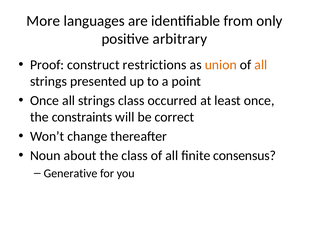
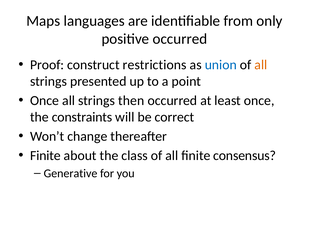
More: More -> Maps
positive arbitrary: arbitrary -> occurred
union colour: orange -> blue
strings class: class -> then
Noun at (45, 155): Noun -> Finite
